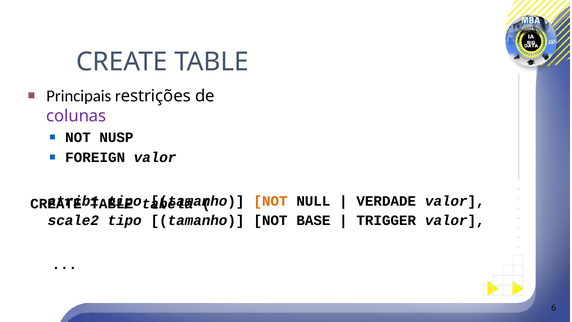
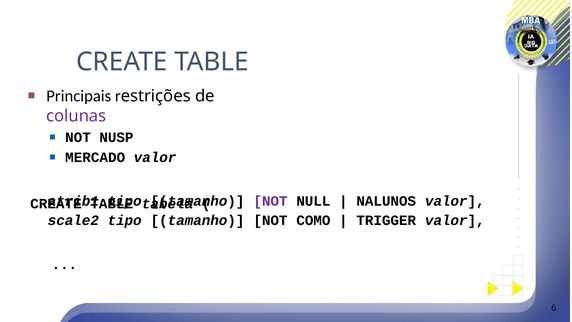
FOREIGN: FOREIGN -> MERCADO
NOT at (271, 201) colour: orange -> purple
VERDADE: VERDADE -> NALUNOS
BASE: BASE -> COMO
